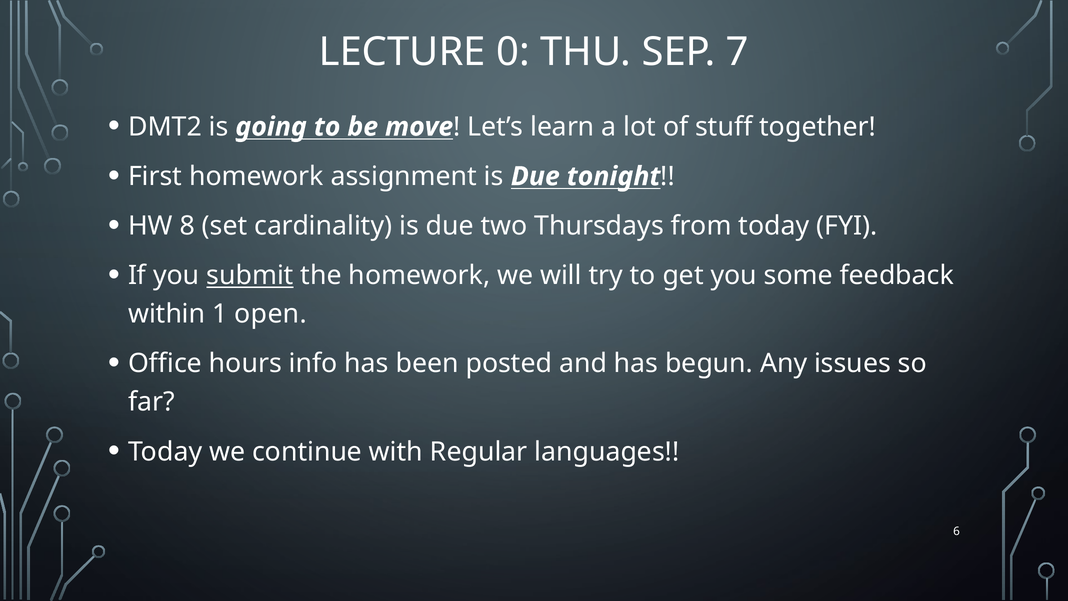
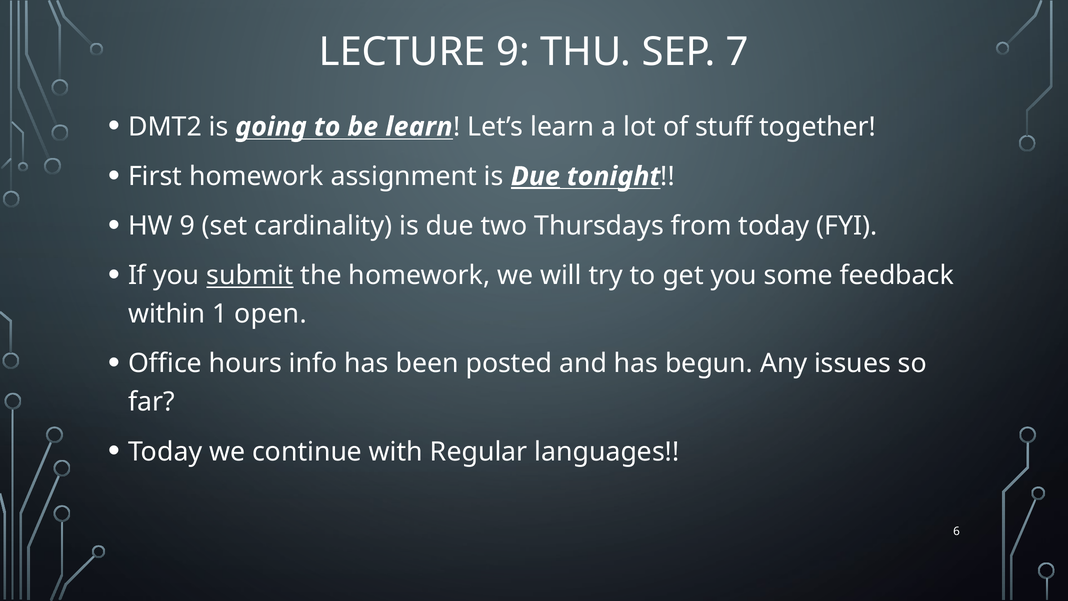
LECTURE 0: 0 -> 9
be move: move -> learn
Due at (535, 176) underline: none -> present
HW 8: 8 -> 9
